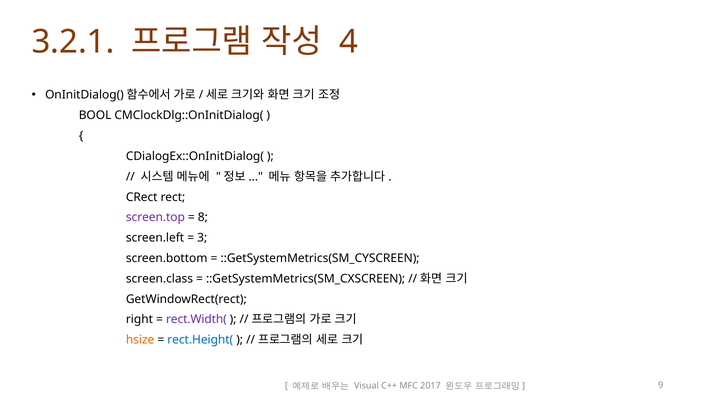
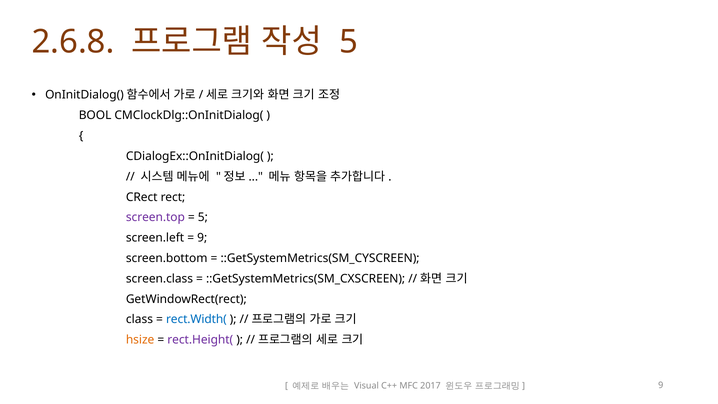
3.2.1: 3.2.1 -> 2.6.8
4 at (349, 42): 4 -> 5
8 at (203, 217): 8 -> 5
3 at (202, 238): 3 -> 9
right: right -> class
rect.Width( colour: purple -> blue
rect.Height( colour: blue -> purple
